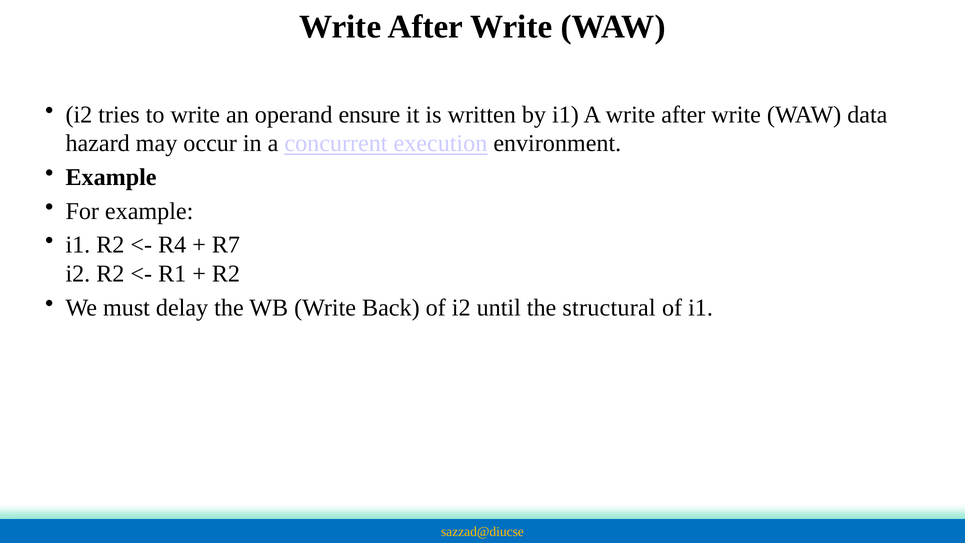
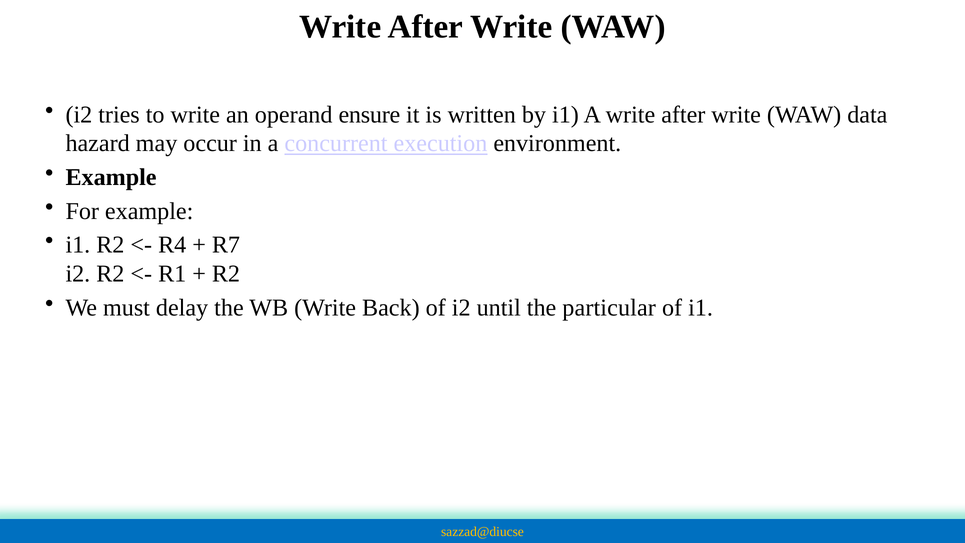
structural: structural -> particular
